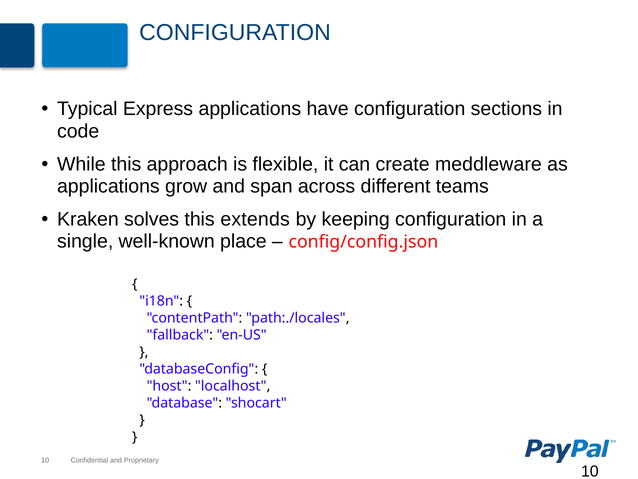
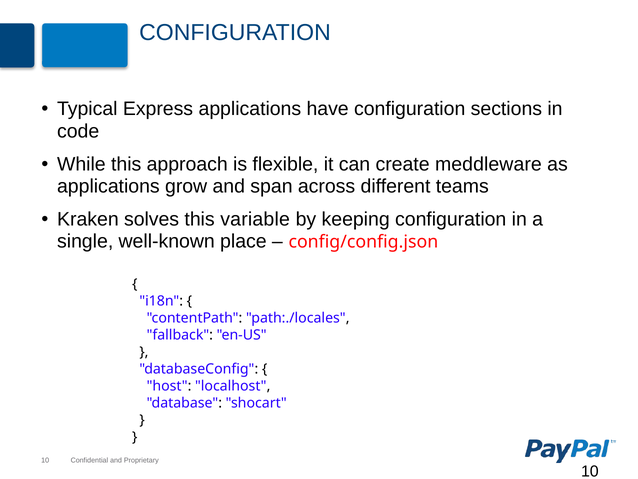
extends: extends -> variable
